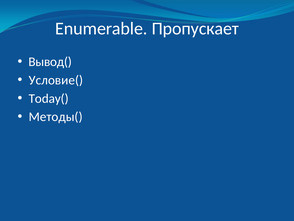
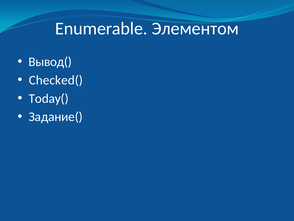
Пропускает: Пропускает -> Элементом
Условие(: Условие( -> Checked(
Методы(: Методы( -> Задание(
